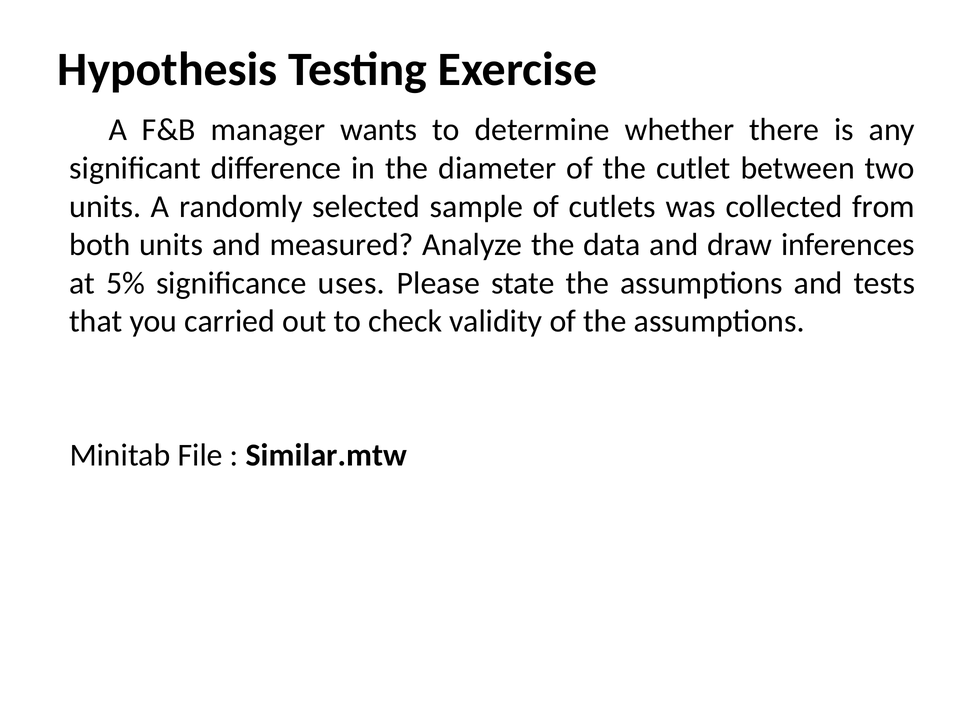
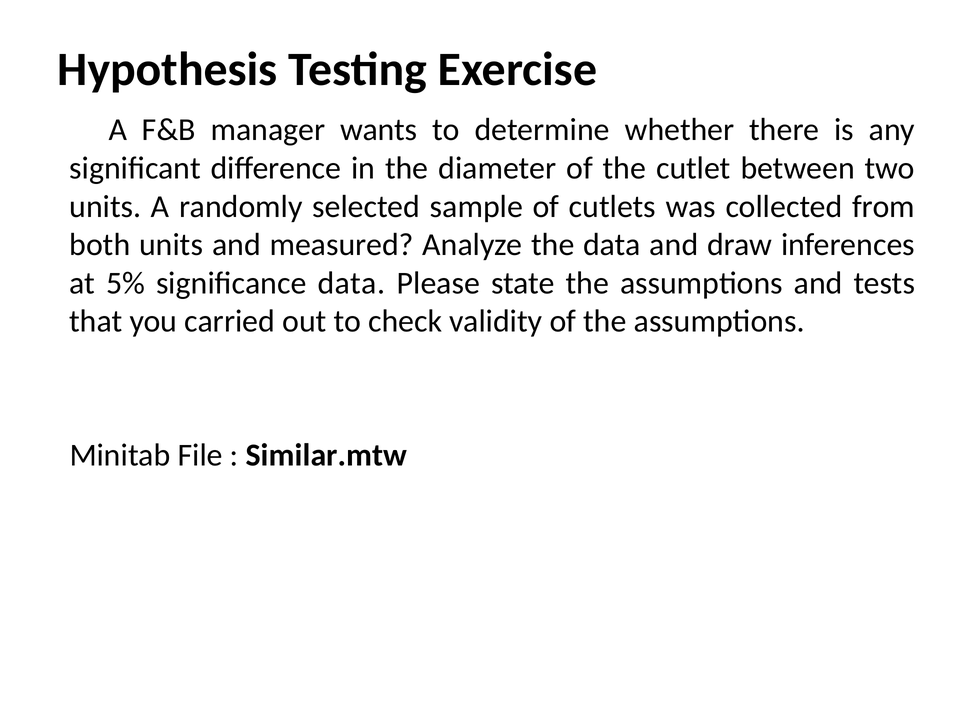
significance uses: uses -> data
